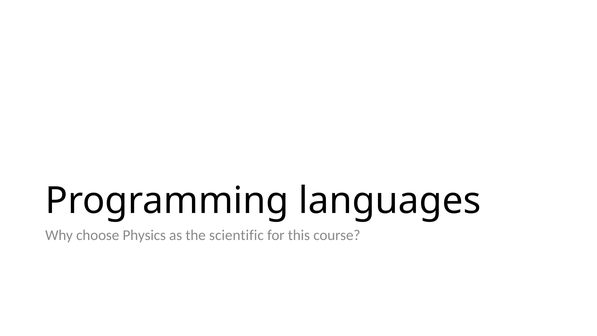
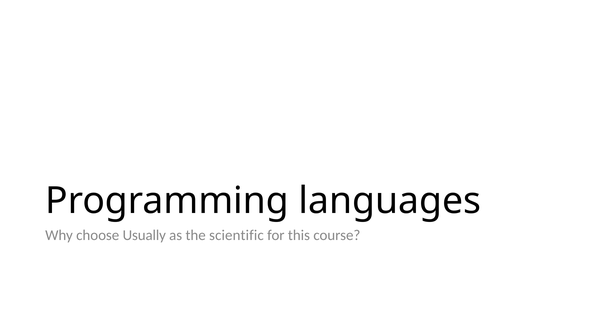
Physics: Physics -> Usually
